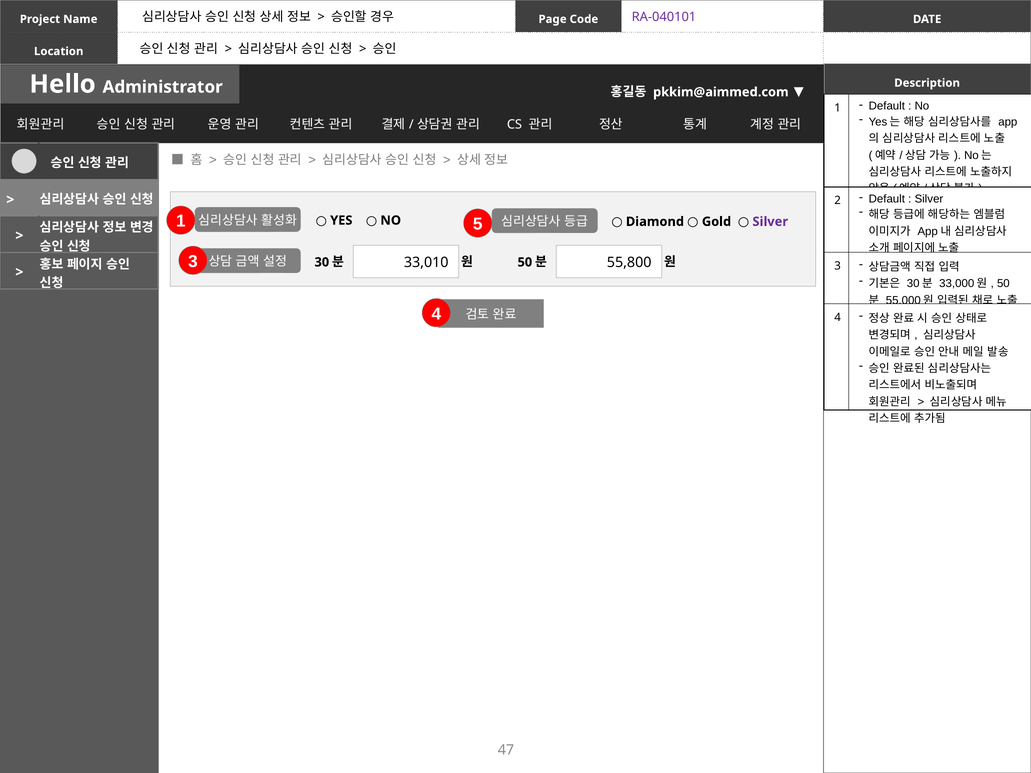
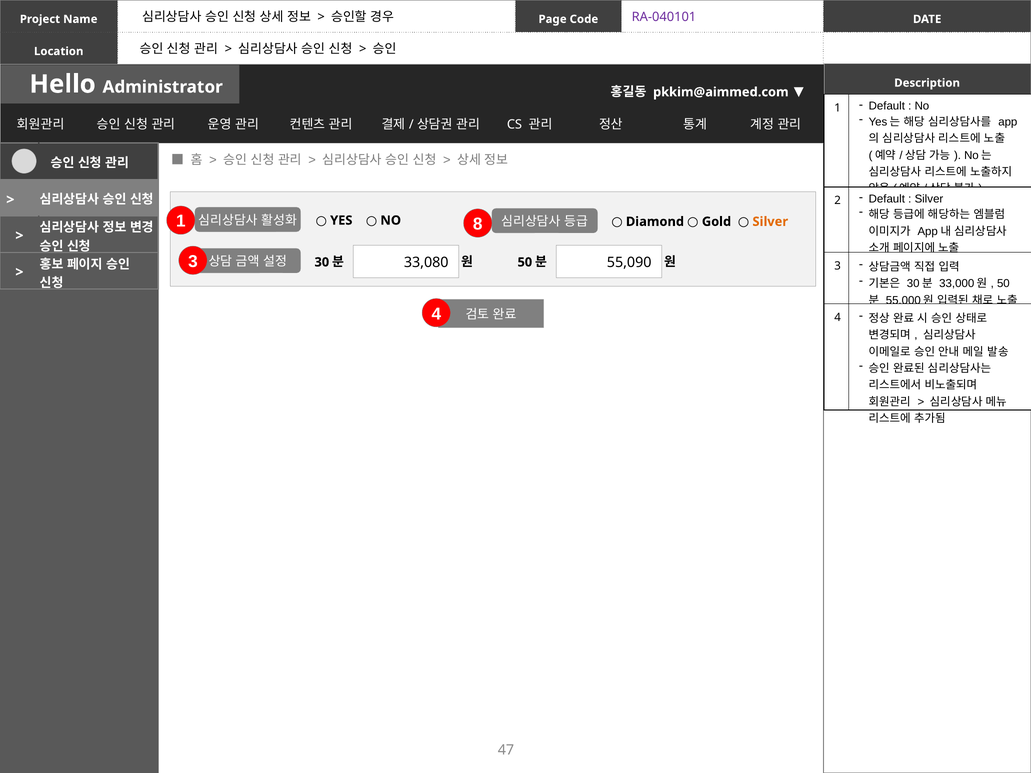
5: 5 -> 8
Silver at (770, 222) colour: purple -> orange
55,800: 55,800 -> 55,090
33,010: 33,010 -> 33,080
